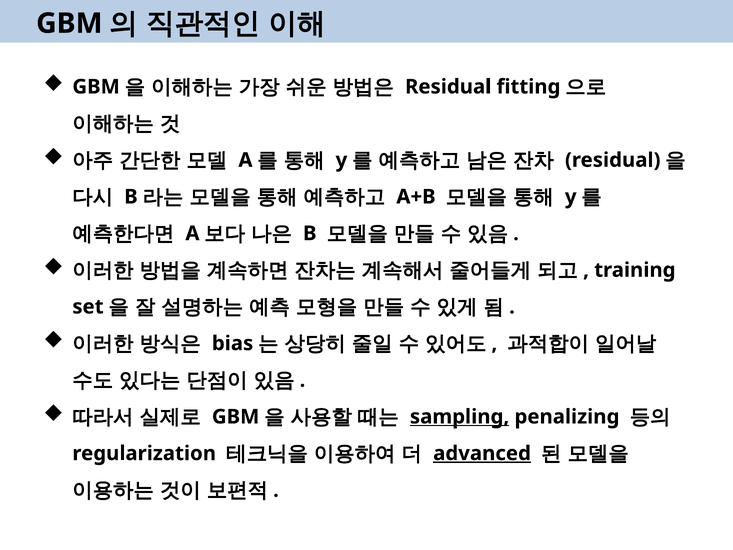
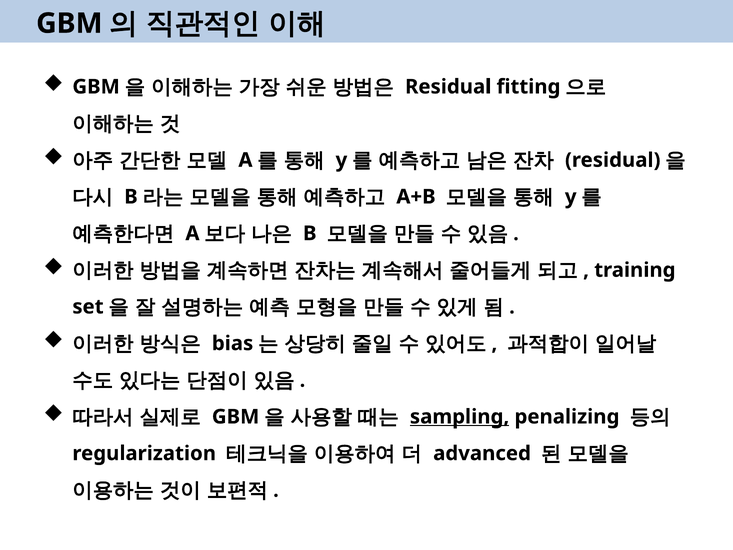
advanced underline: present -> none
